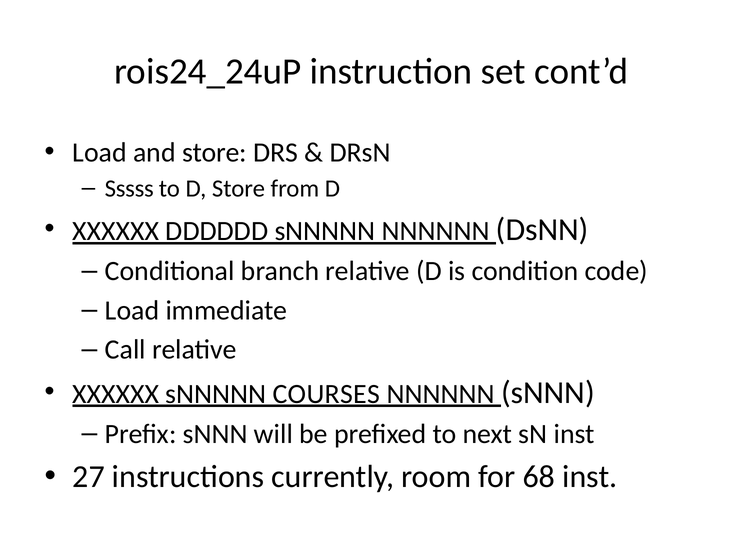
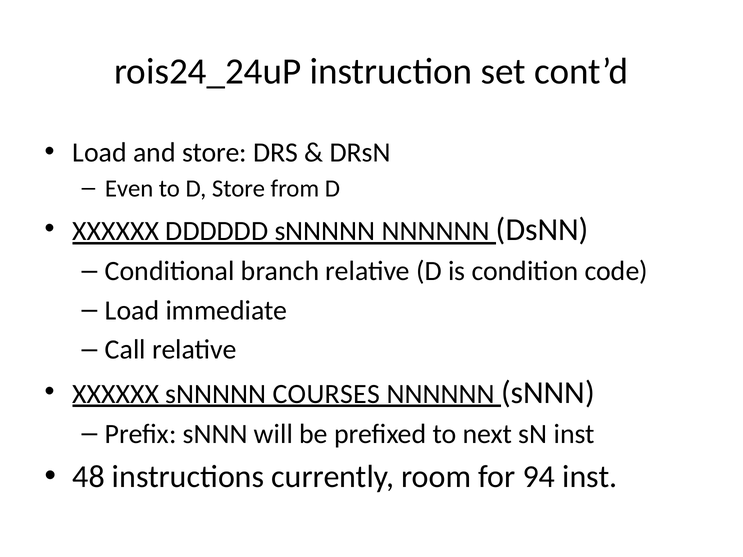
Sssss: Sssss -> Even
27: 27 -> 48
68: 68 -> 94
